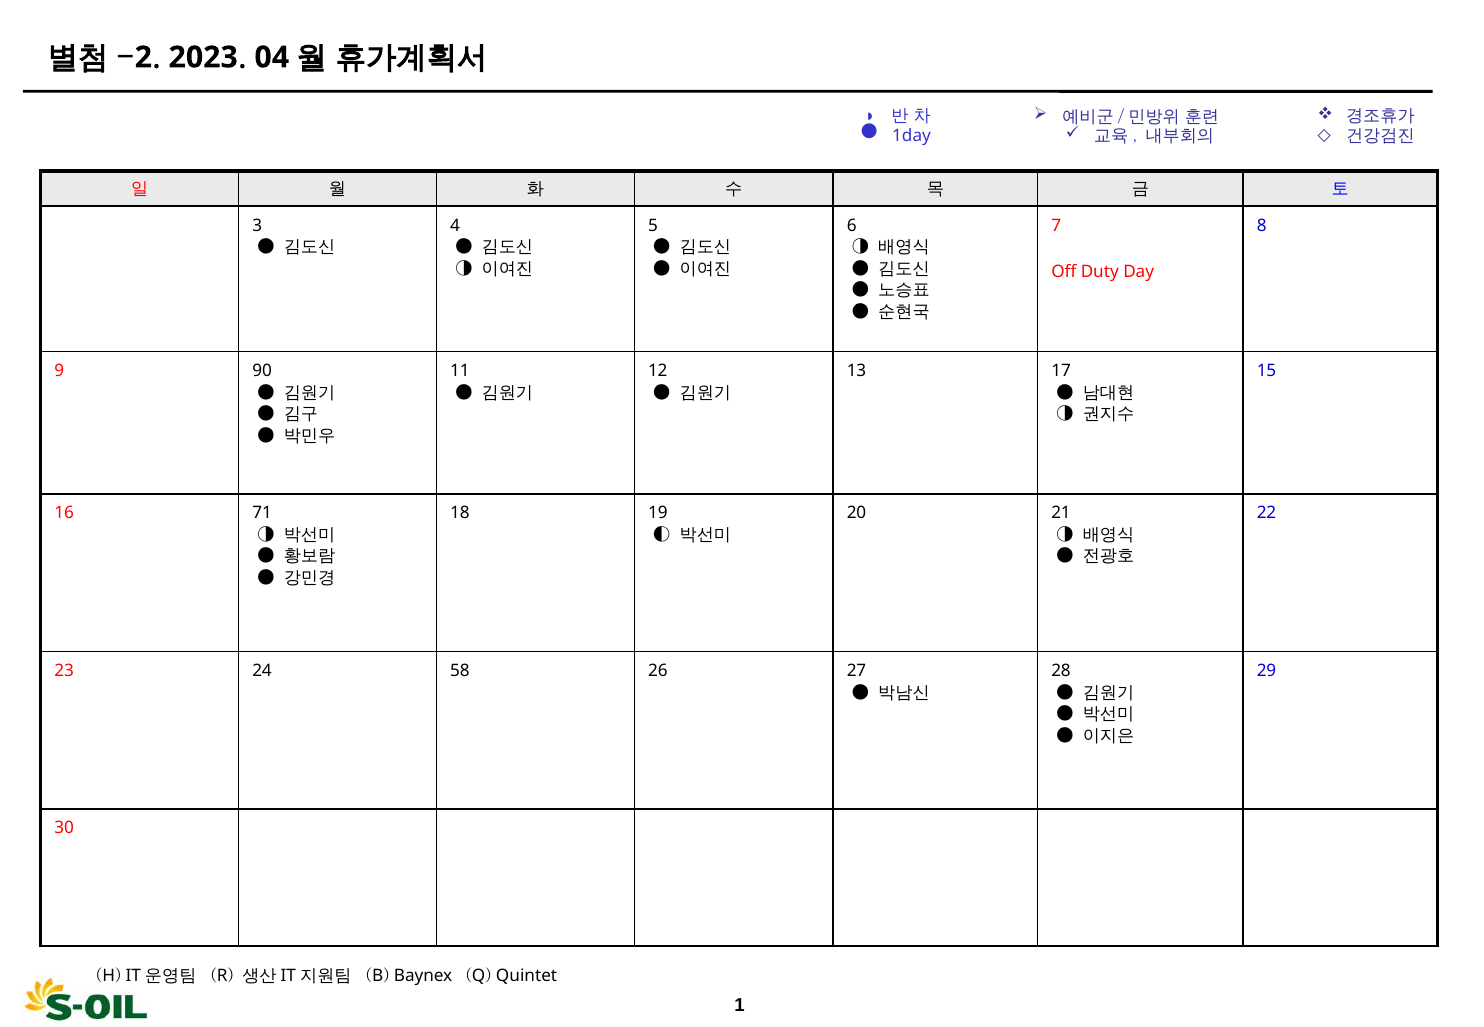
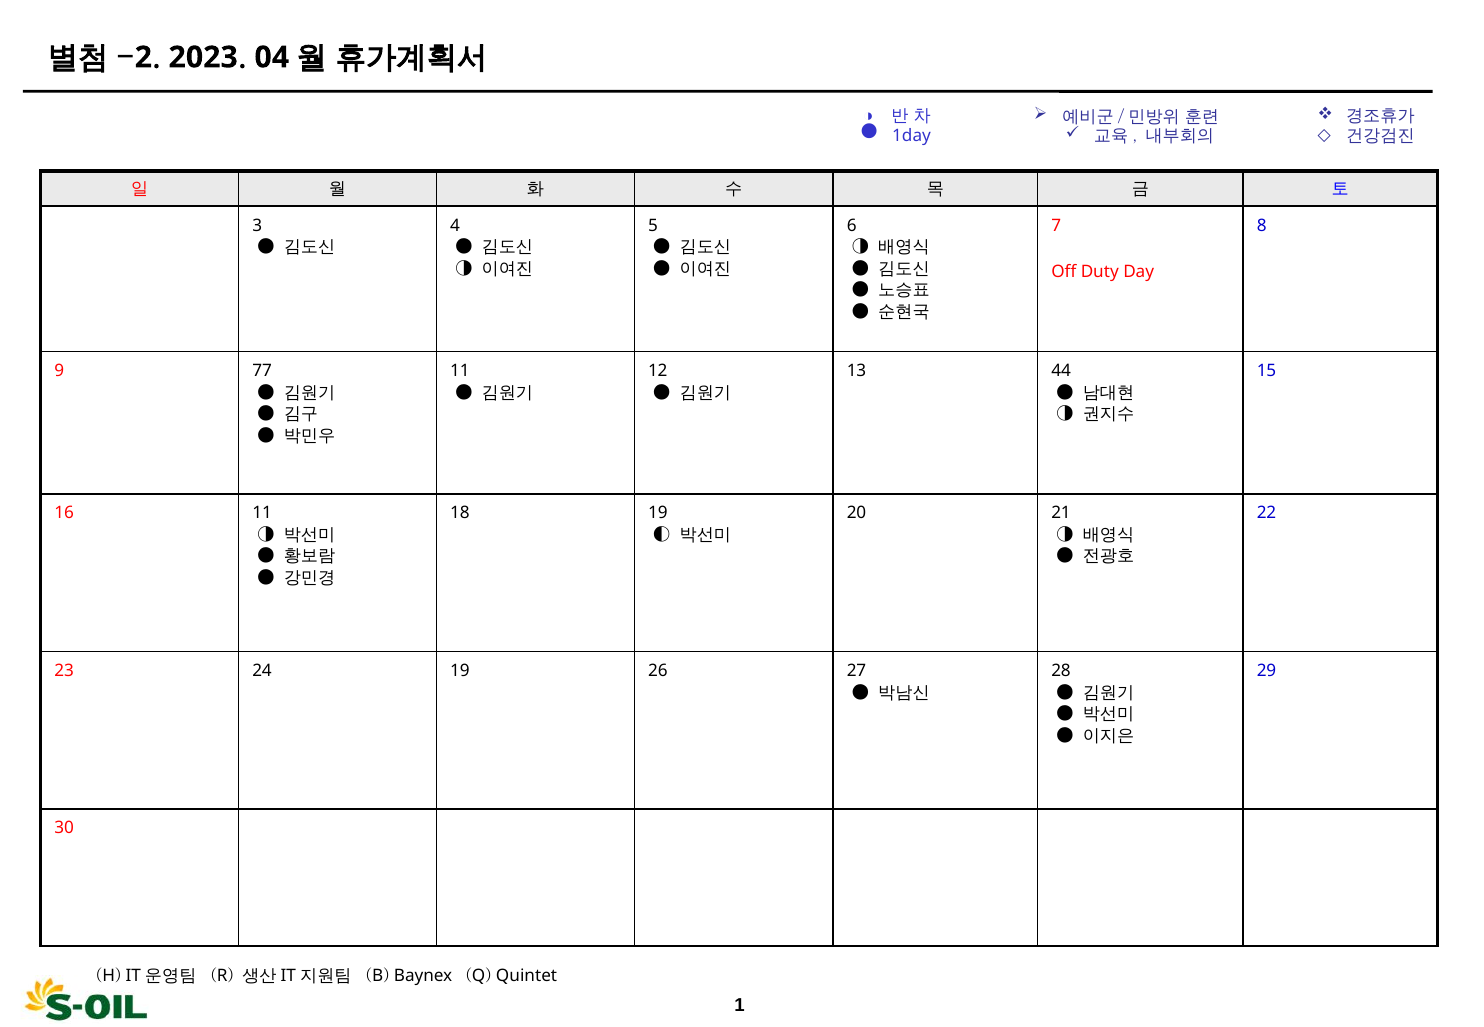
90: 90 -> 77
17: 17 -> 44
16 71: 71 -> 11
24 58: 58 -> 19
